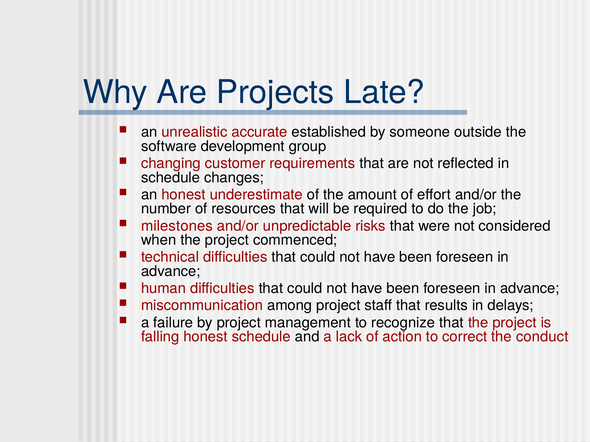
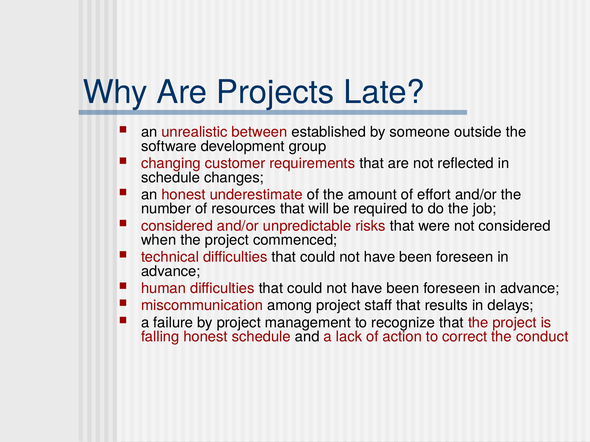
accurate: accurate -> between
milestones at (177, 226): milestones -> considered
